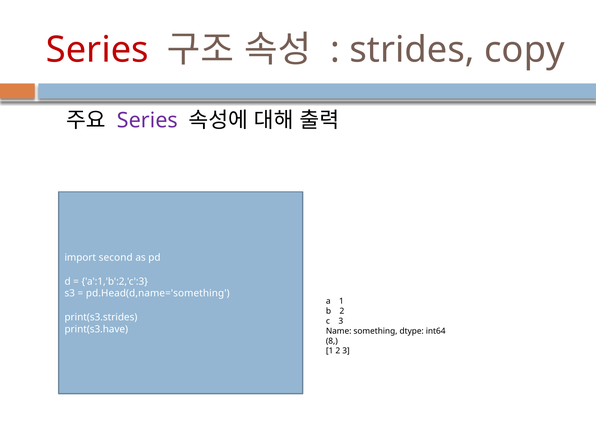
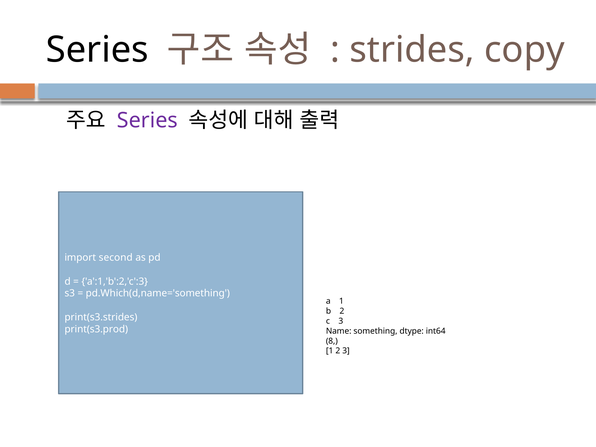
Series at (97, 50) colour: red -> black
pd.Head(d,name='something: pd.Head(d,name='something -> pd.Which(d,name='something
print(s3.have: print(s3.have -> print(s3.prod
